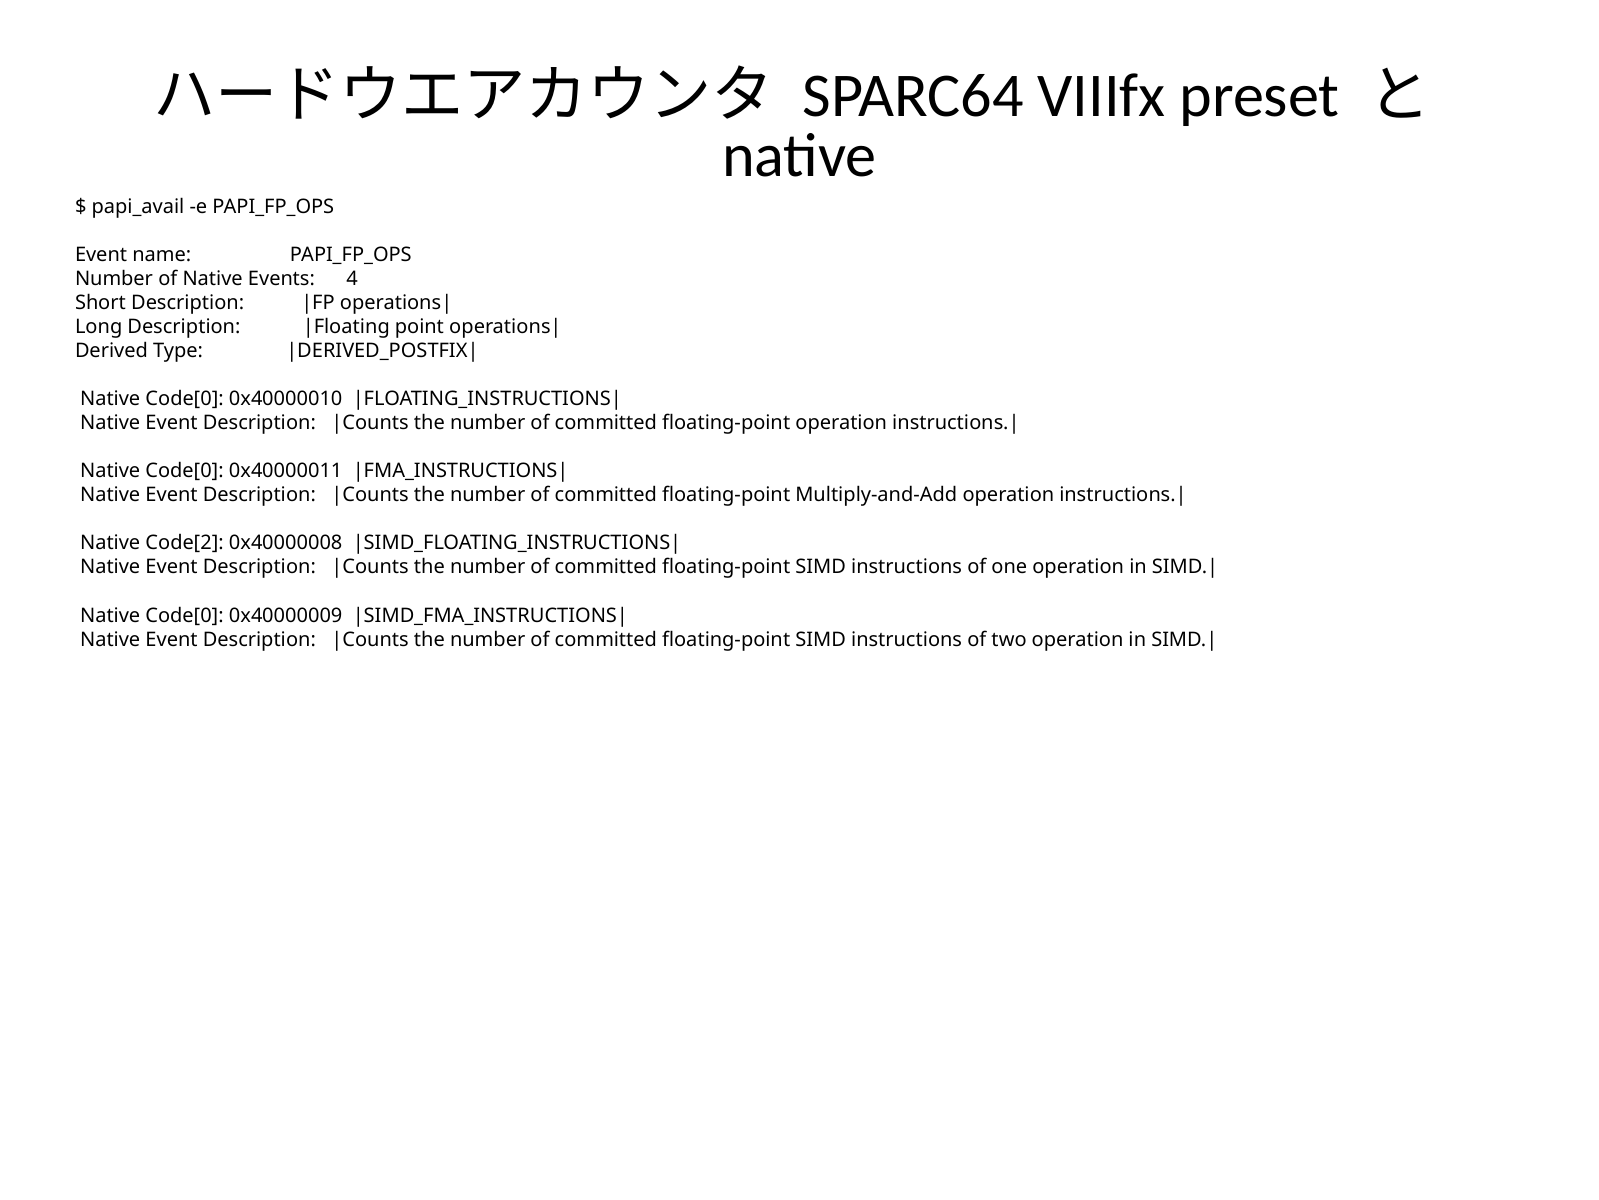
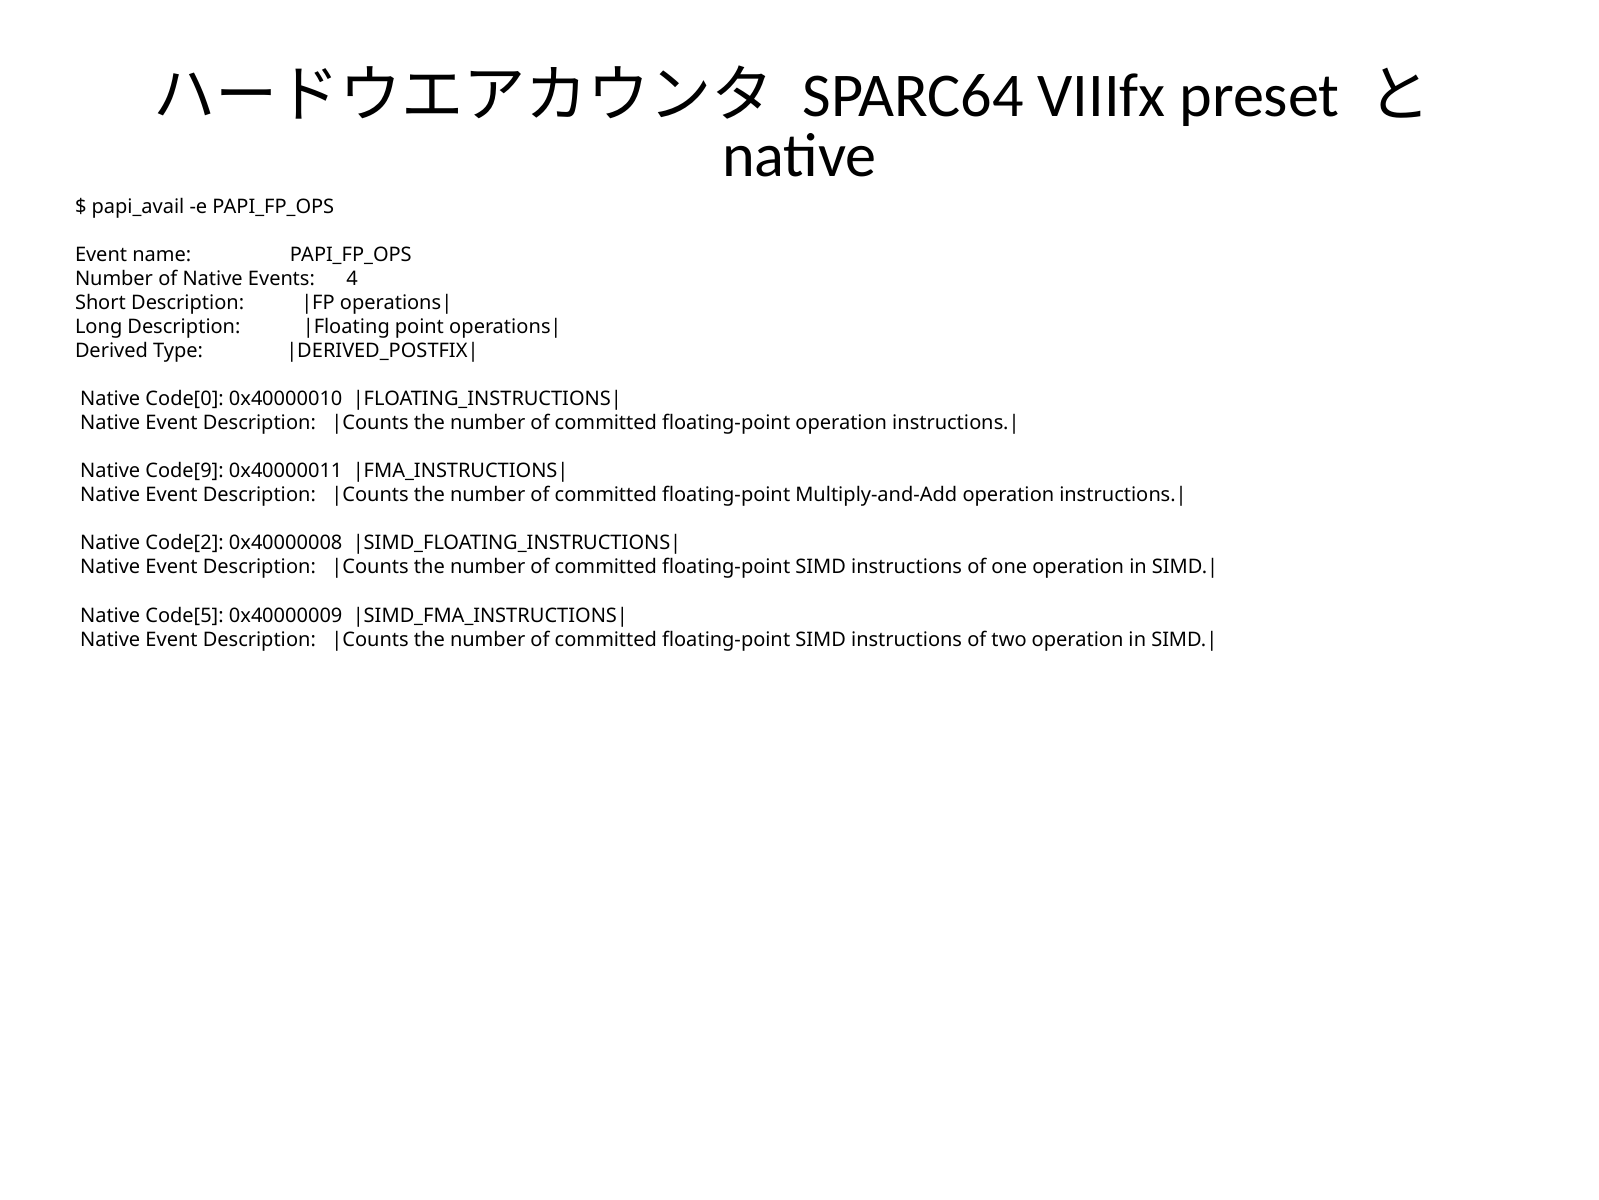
Code[0 at (185, 471): Code[0 -> Code[9
Code[0 at (185, 615): Code[0 -> Code[5
